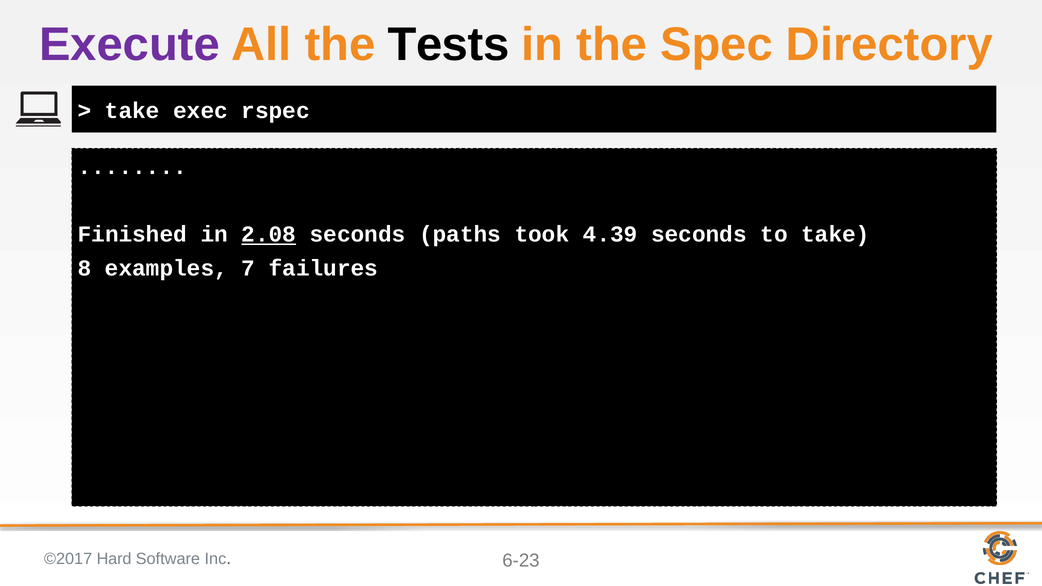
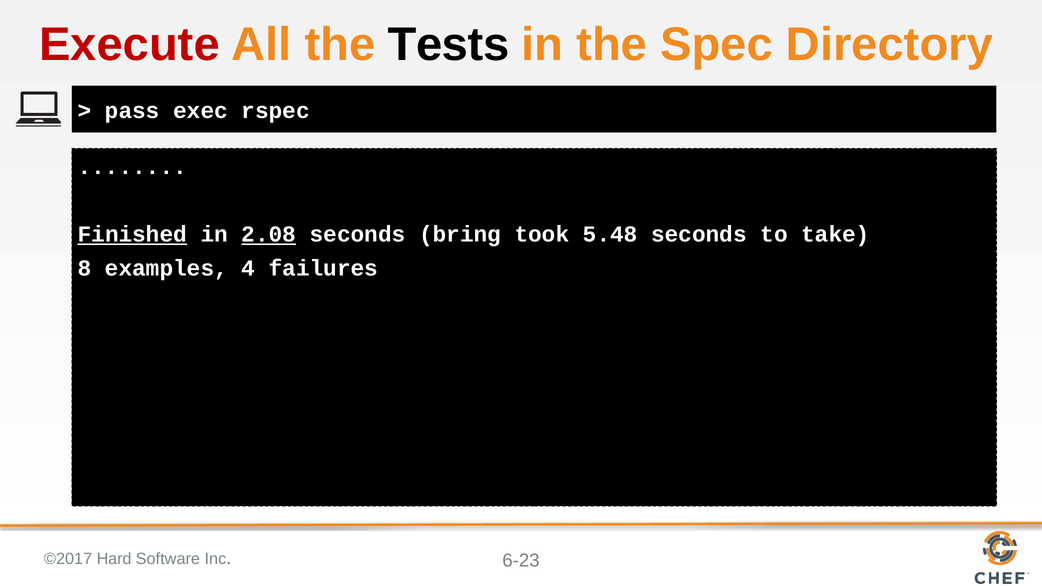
Execute colour: purple -> red
take at (132, 111): take -> pass
Finished underline: none -> present
paths: paths -> bring
4.39: 4.39 -> 5.48
7: 7 -> 4
